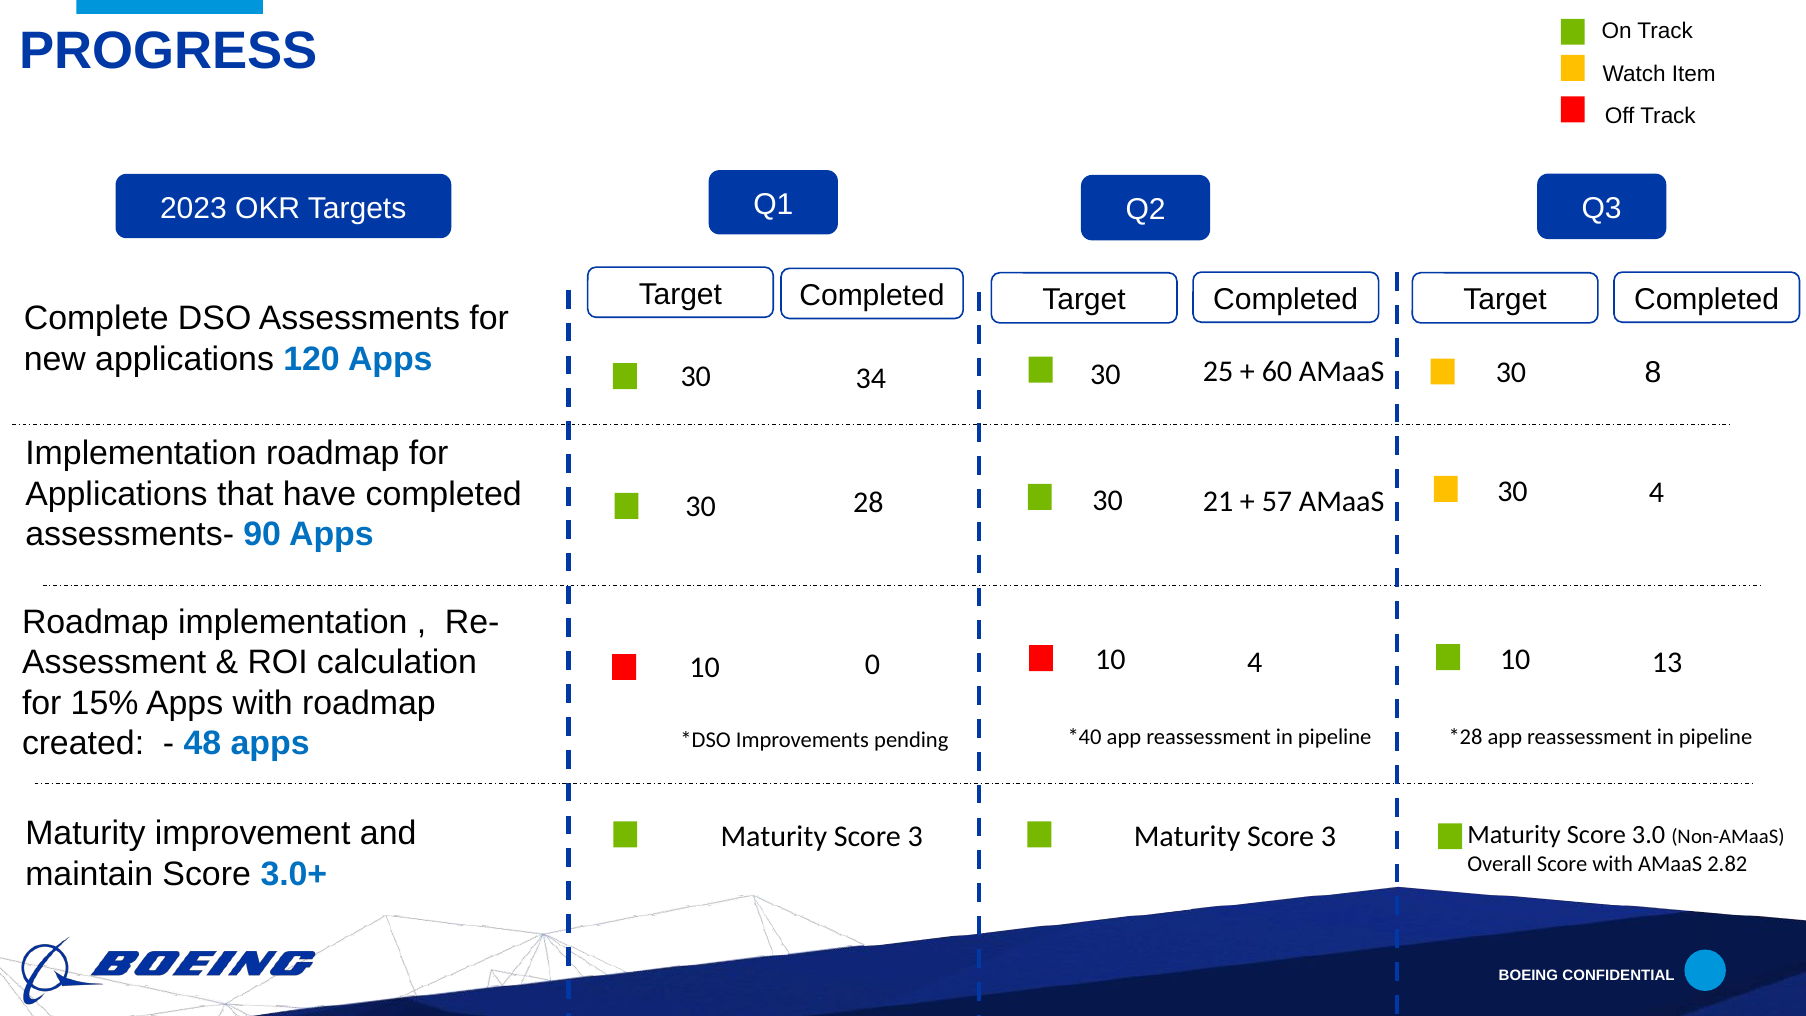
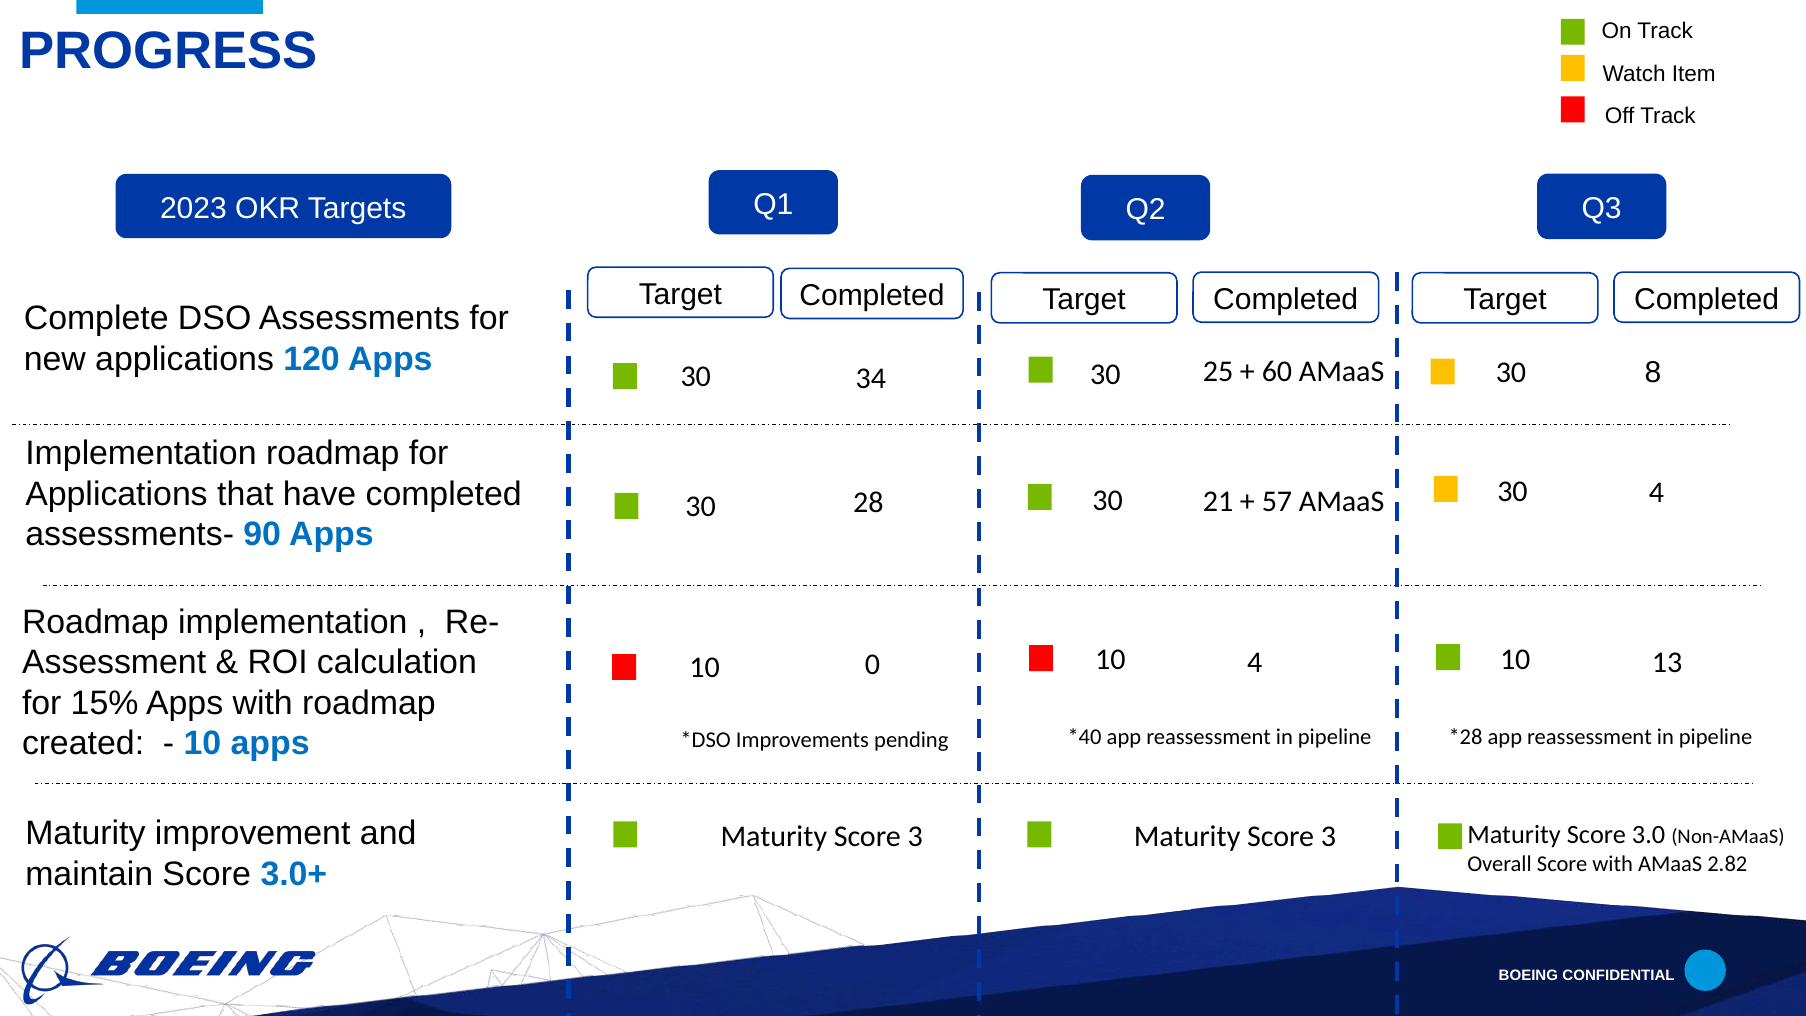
48 at (202, 744): 48 -> 10
